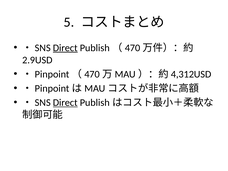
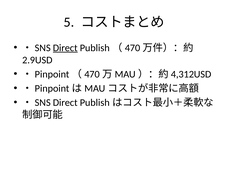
Direct at (65, 103) underline: present -> none
